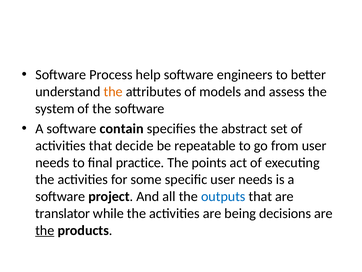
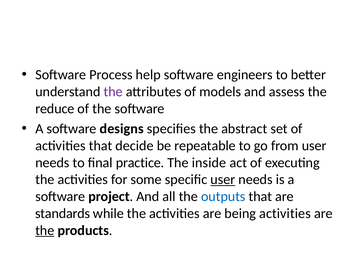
the at (113, 91) colour: orange -> purple
system: system -> reduce
contain: contain -> designs
points: points -> inside
user at (223, 179) underline: none -> present
translator: translator -> standards
being decisions: decisions -> activities
